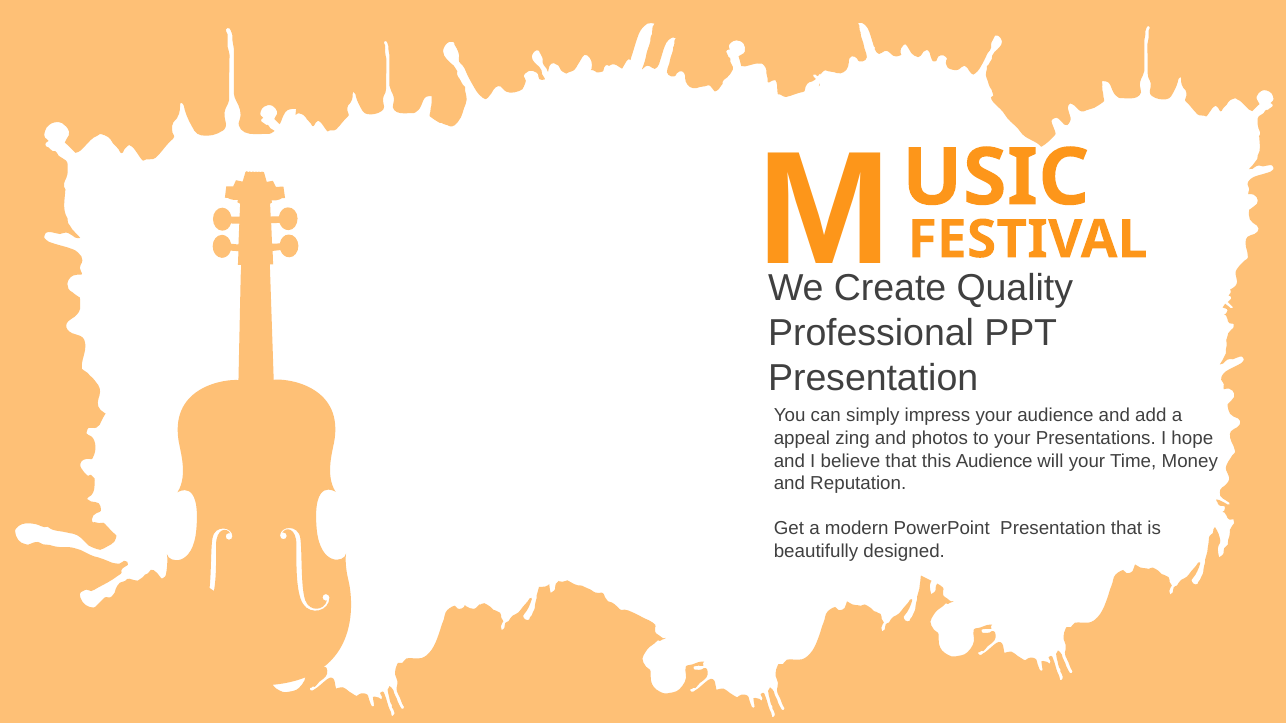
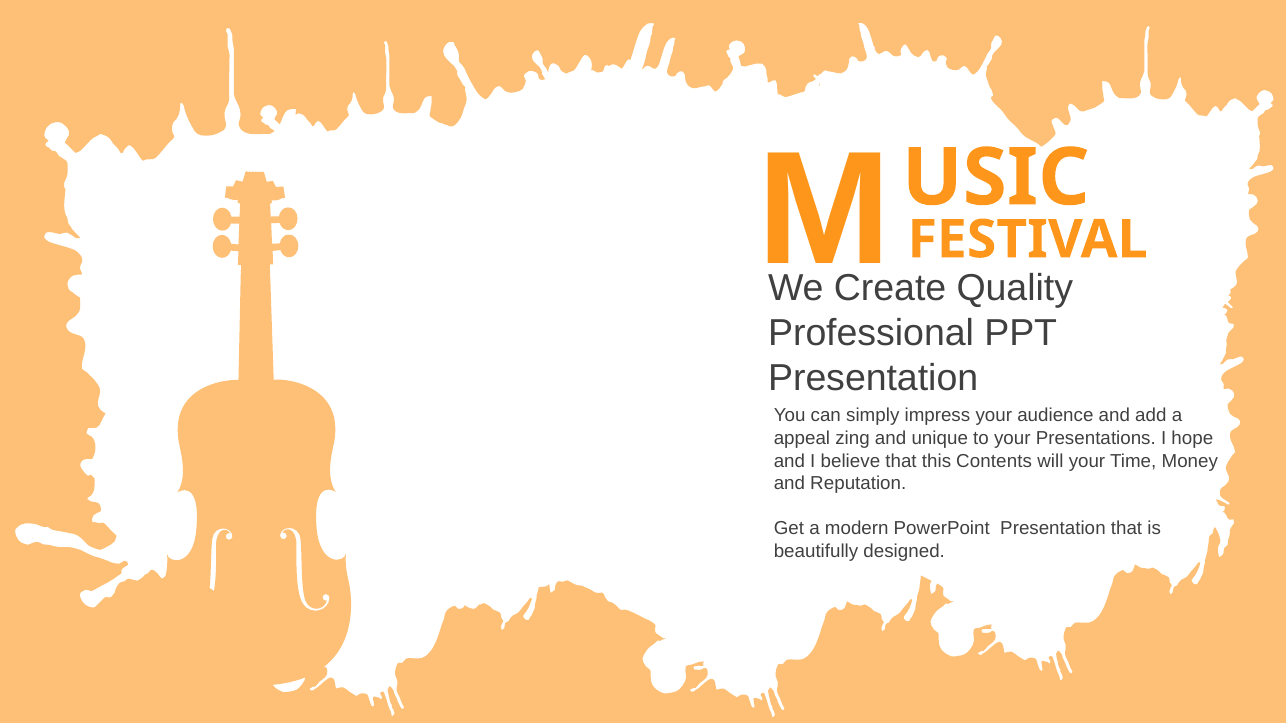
photos: photos -> unique
this Audience: Audience -> Contents
